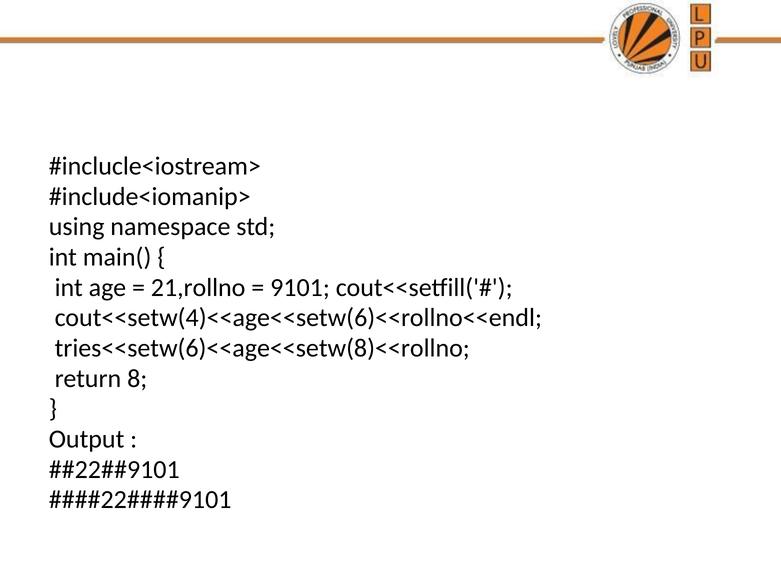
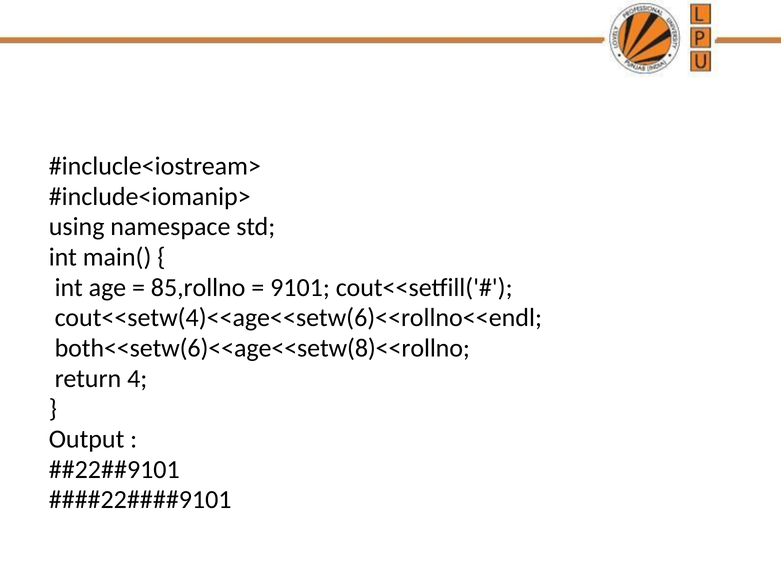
21,rollno: 21,rollno -> 85,rollno
tries<<setw(6)<<age<<setw(8)<<rollno: tries<<setw(6)<<age<<setw(8)<<rollno -> both<<setw(6)<<age<<setw(8)<<rollno
8: 8 -> 4
